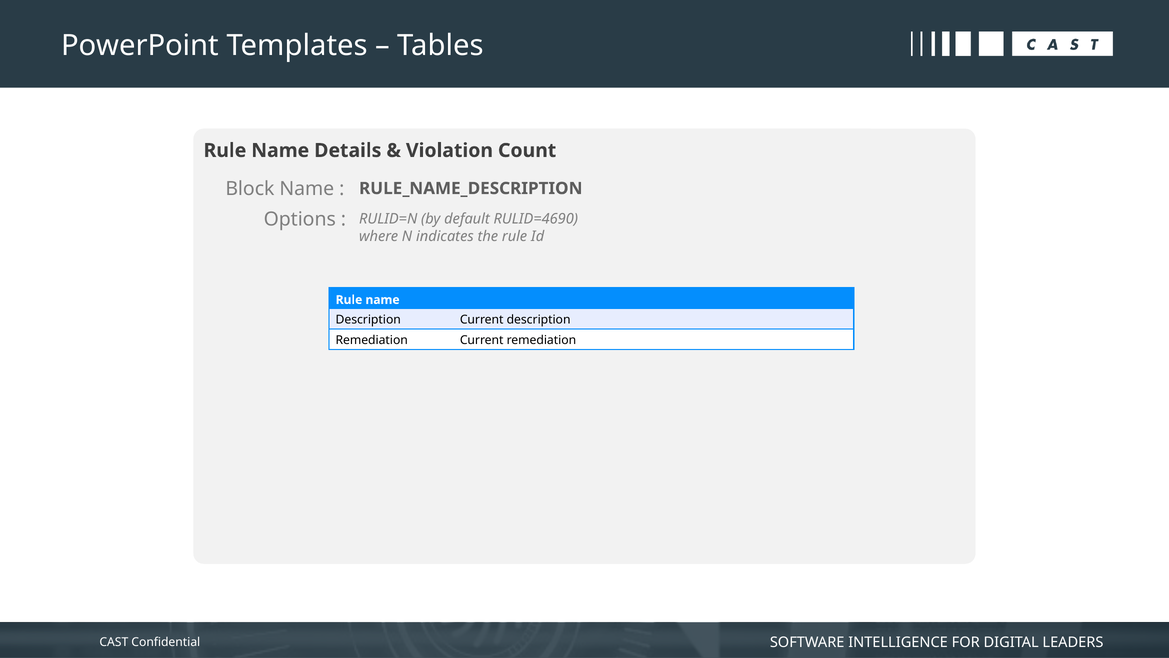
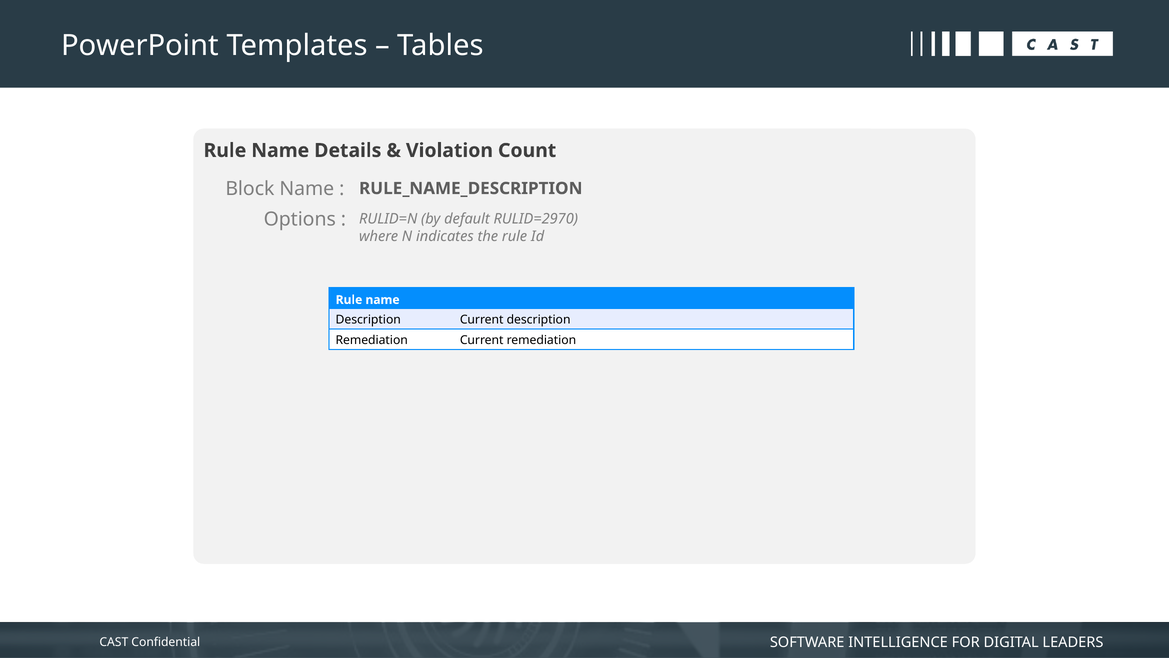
RULID=4690: RULID=4690 -> RULID=2970
